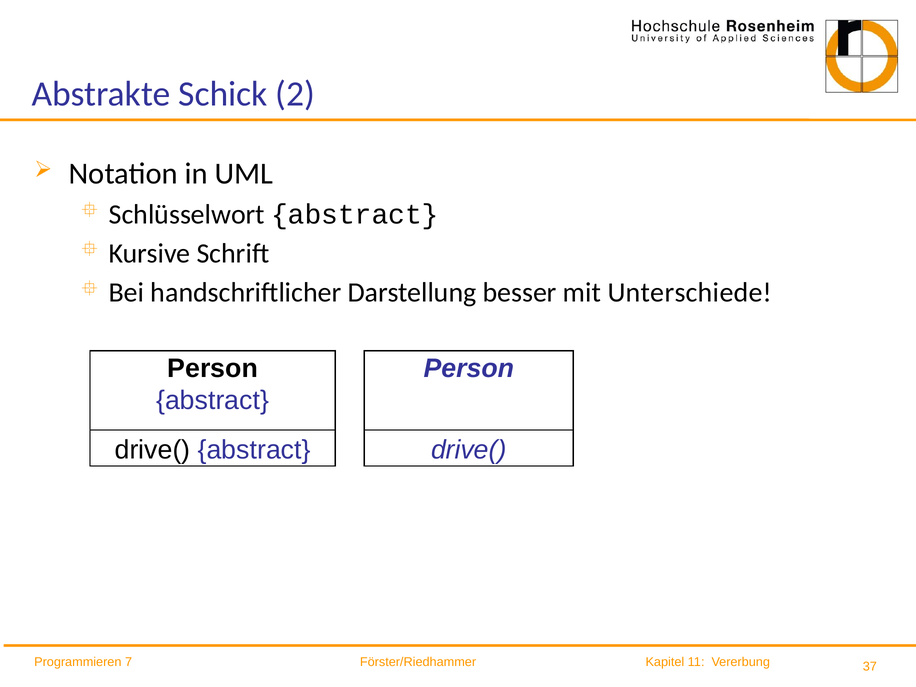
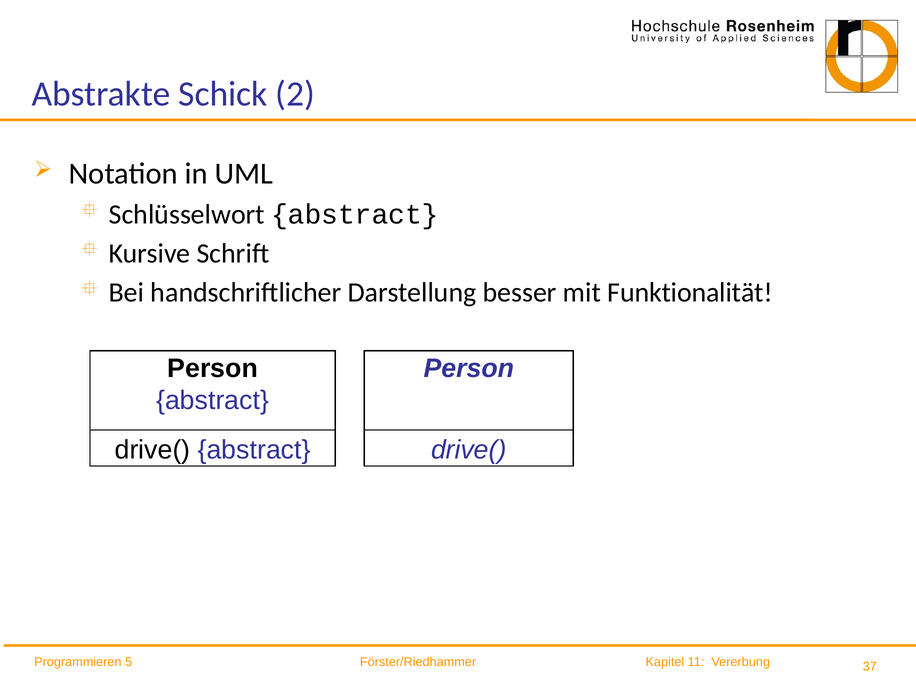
Unterschiede: Unterschiede -> Funktionalität
7: 7 -> 5
